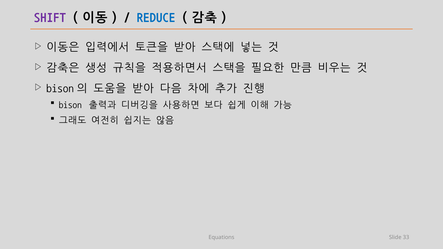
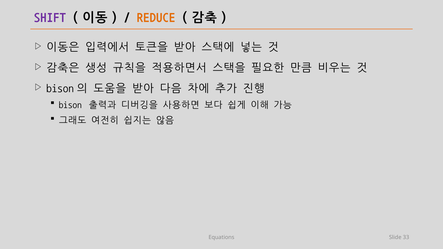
REDUCE colour: blue -> orange
